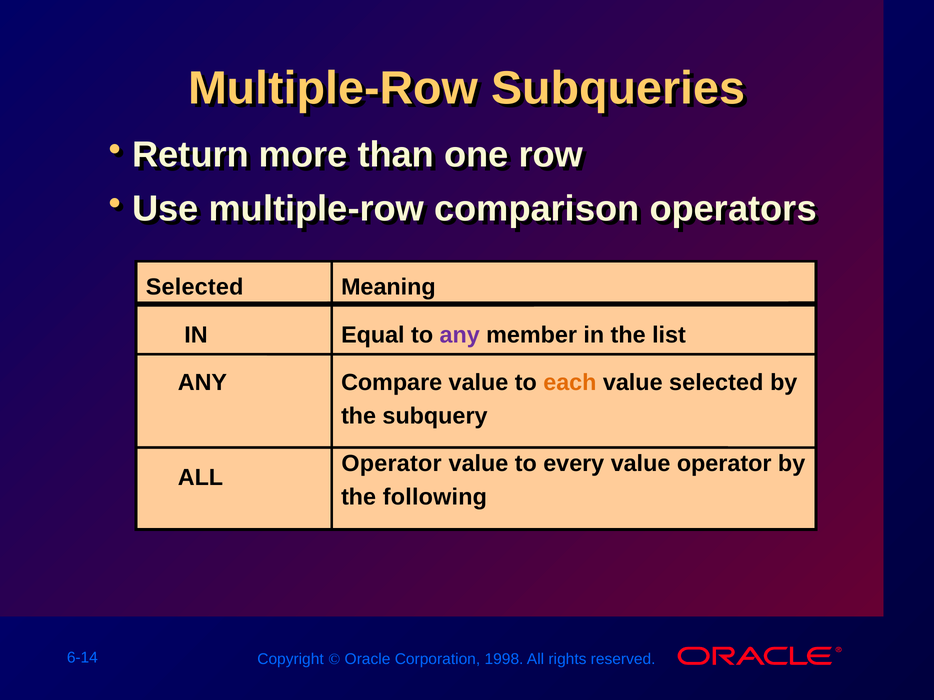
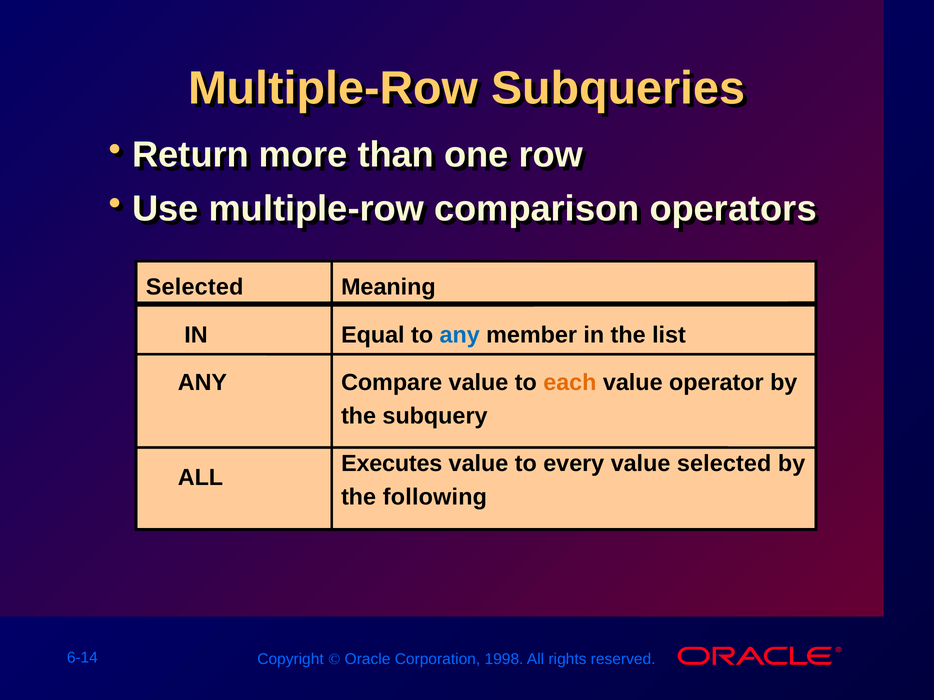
any at (460, 335) colour: purple -> blue
value selected: selected -> operator
Operator at (392, 464): Operator -> Executes
value operator: operator -> selected
